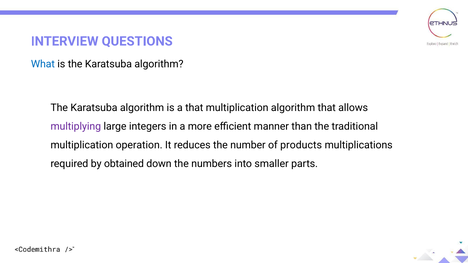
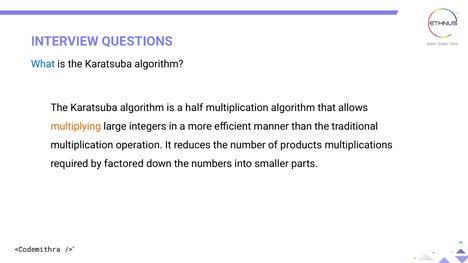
a that: that -> half
multiplying colour: purple -> orange
obtained: obtained -> factored
